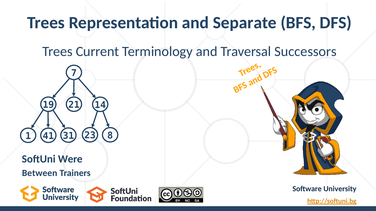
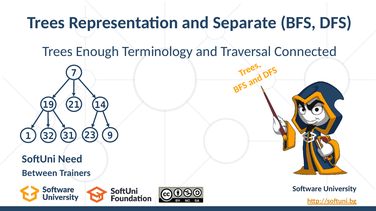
Current: Current -> Enough
Successors: Successors -> Connected
8: 8 -> 9
41: 41 -> 32
Were: Were -> Need
